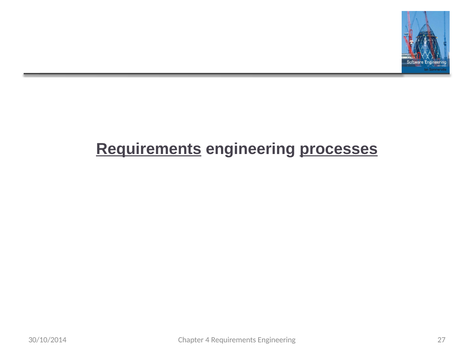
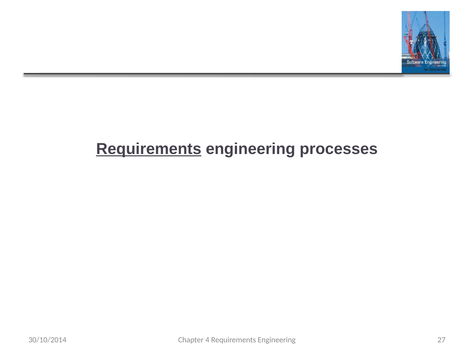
processes underline: present -> none
